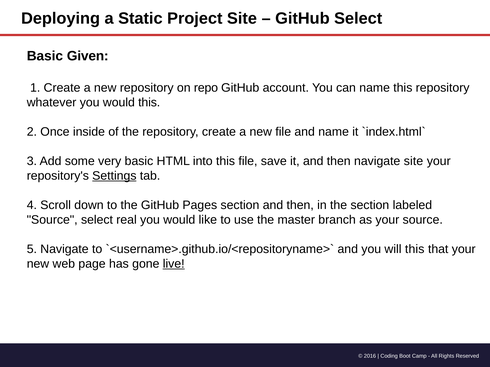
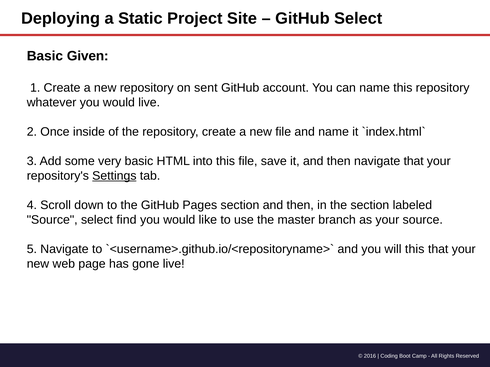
repo: repo -> sent
would this: this -> live
navigate site: site -> that
real: real -> find
live at (174, 264) underline: present -> none
